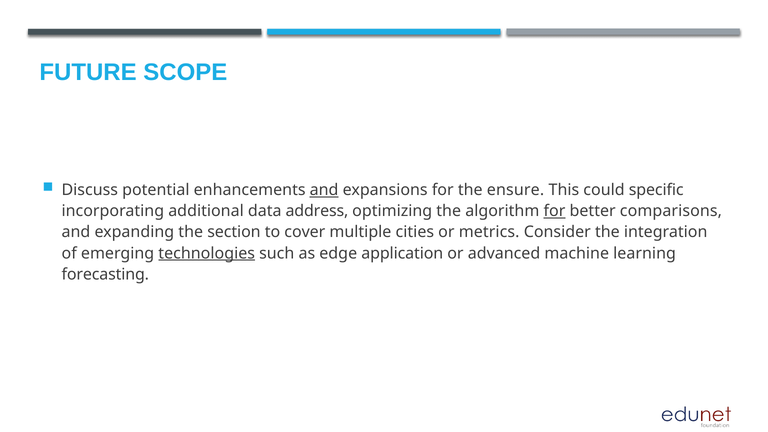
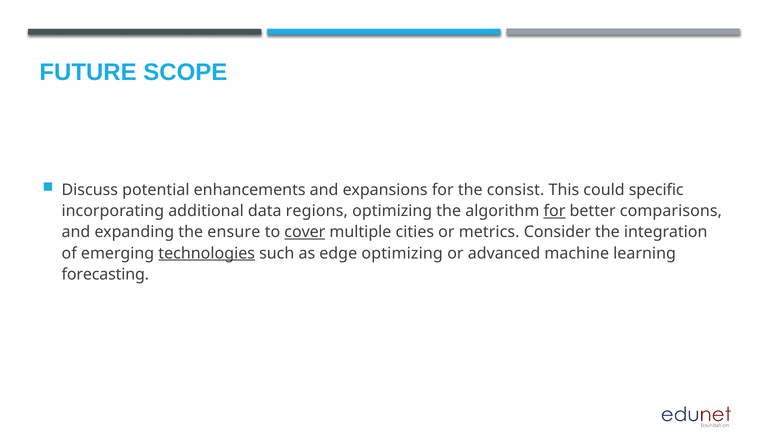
and at (324, 190) underline: present -> none
ensure: ensure -> consist
address: address -> regions
section: section -> ensure
cover underline: none -> present
edge application: application -> optimizing
